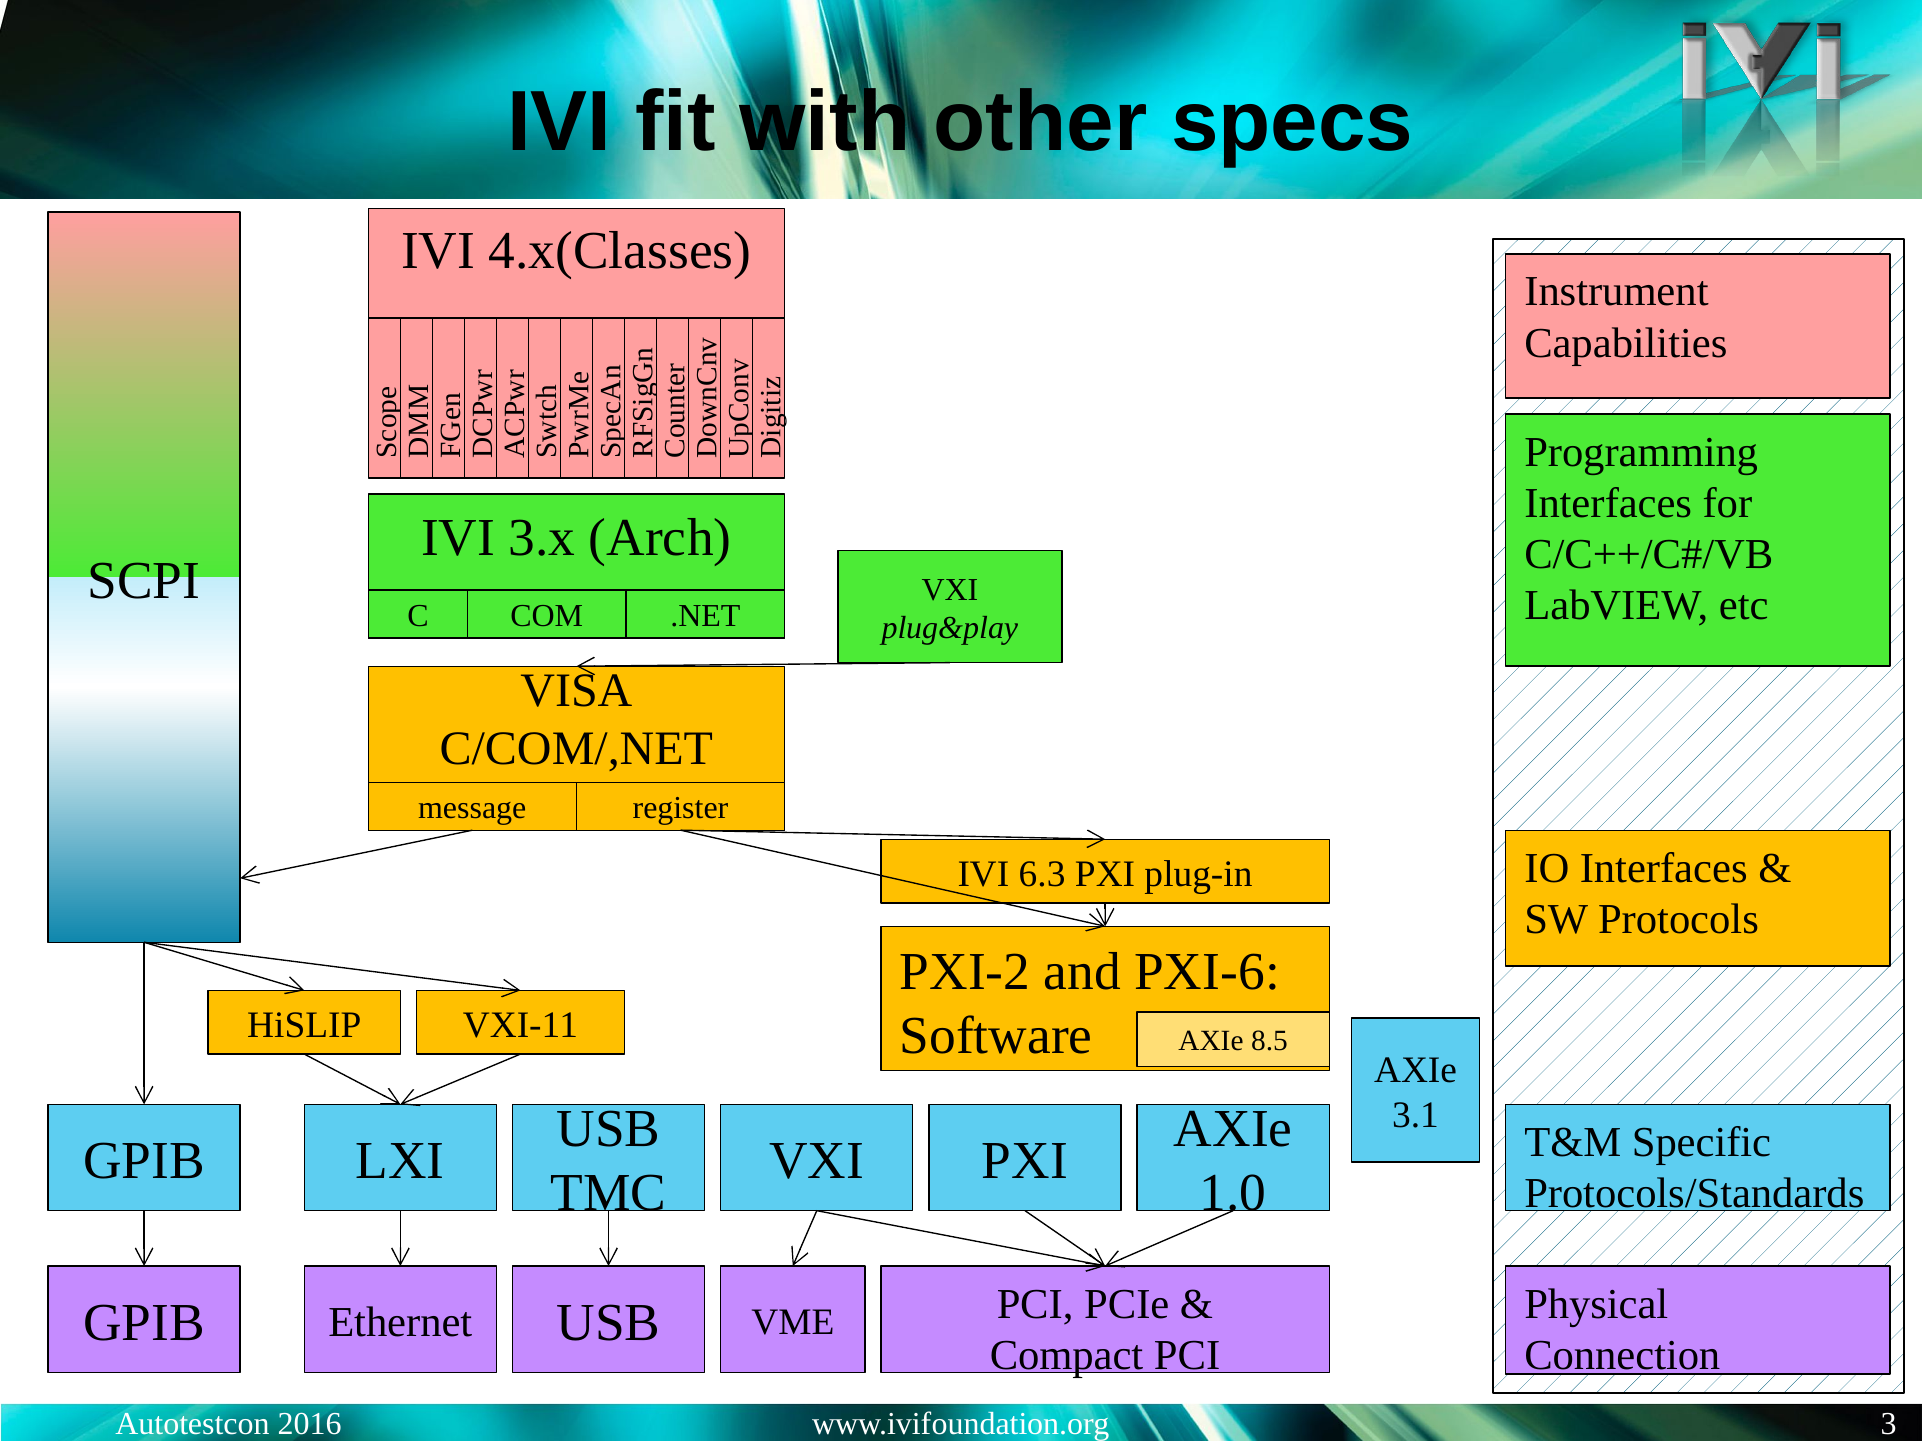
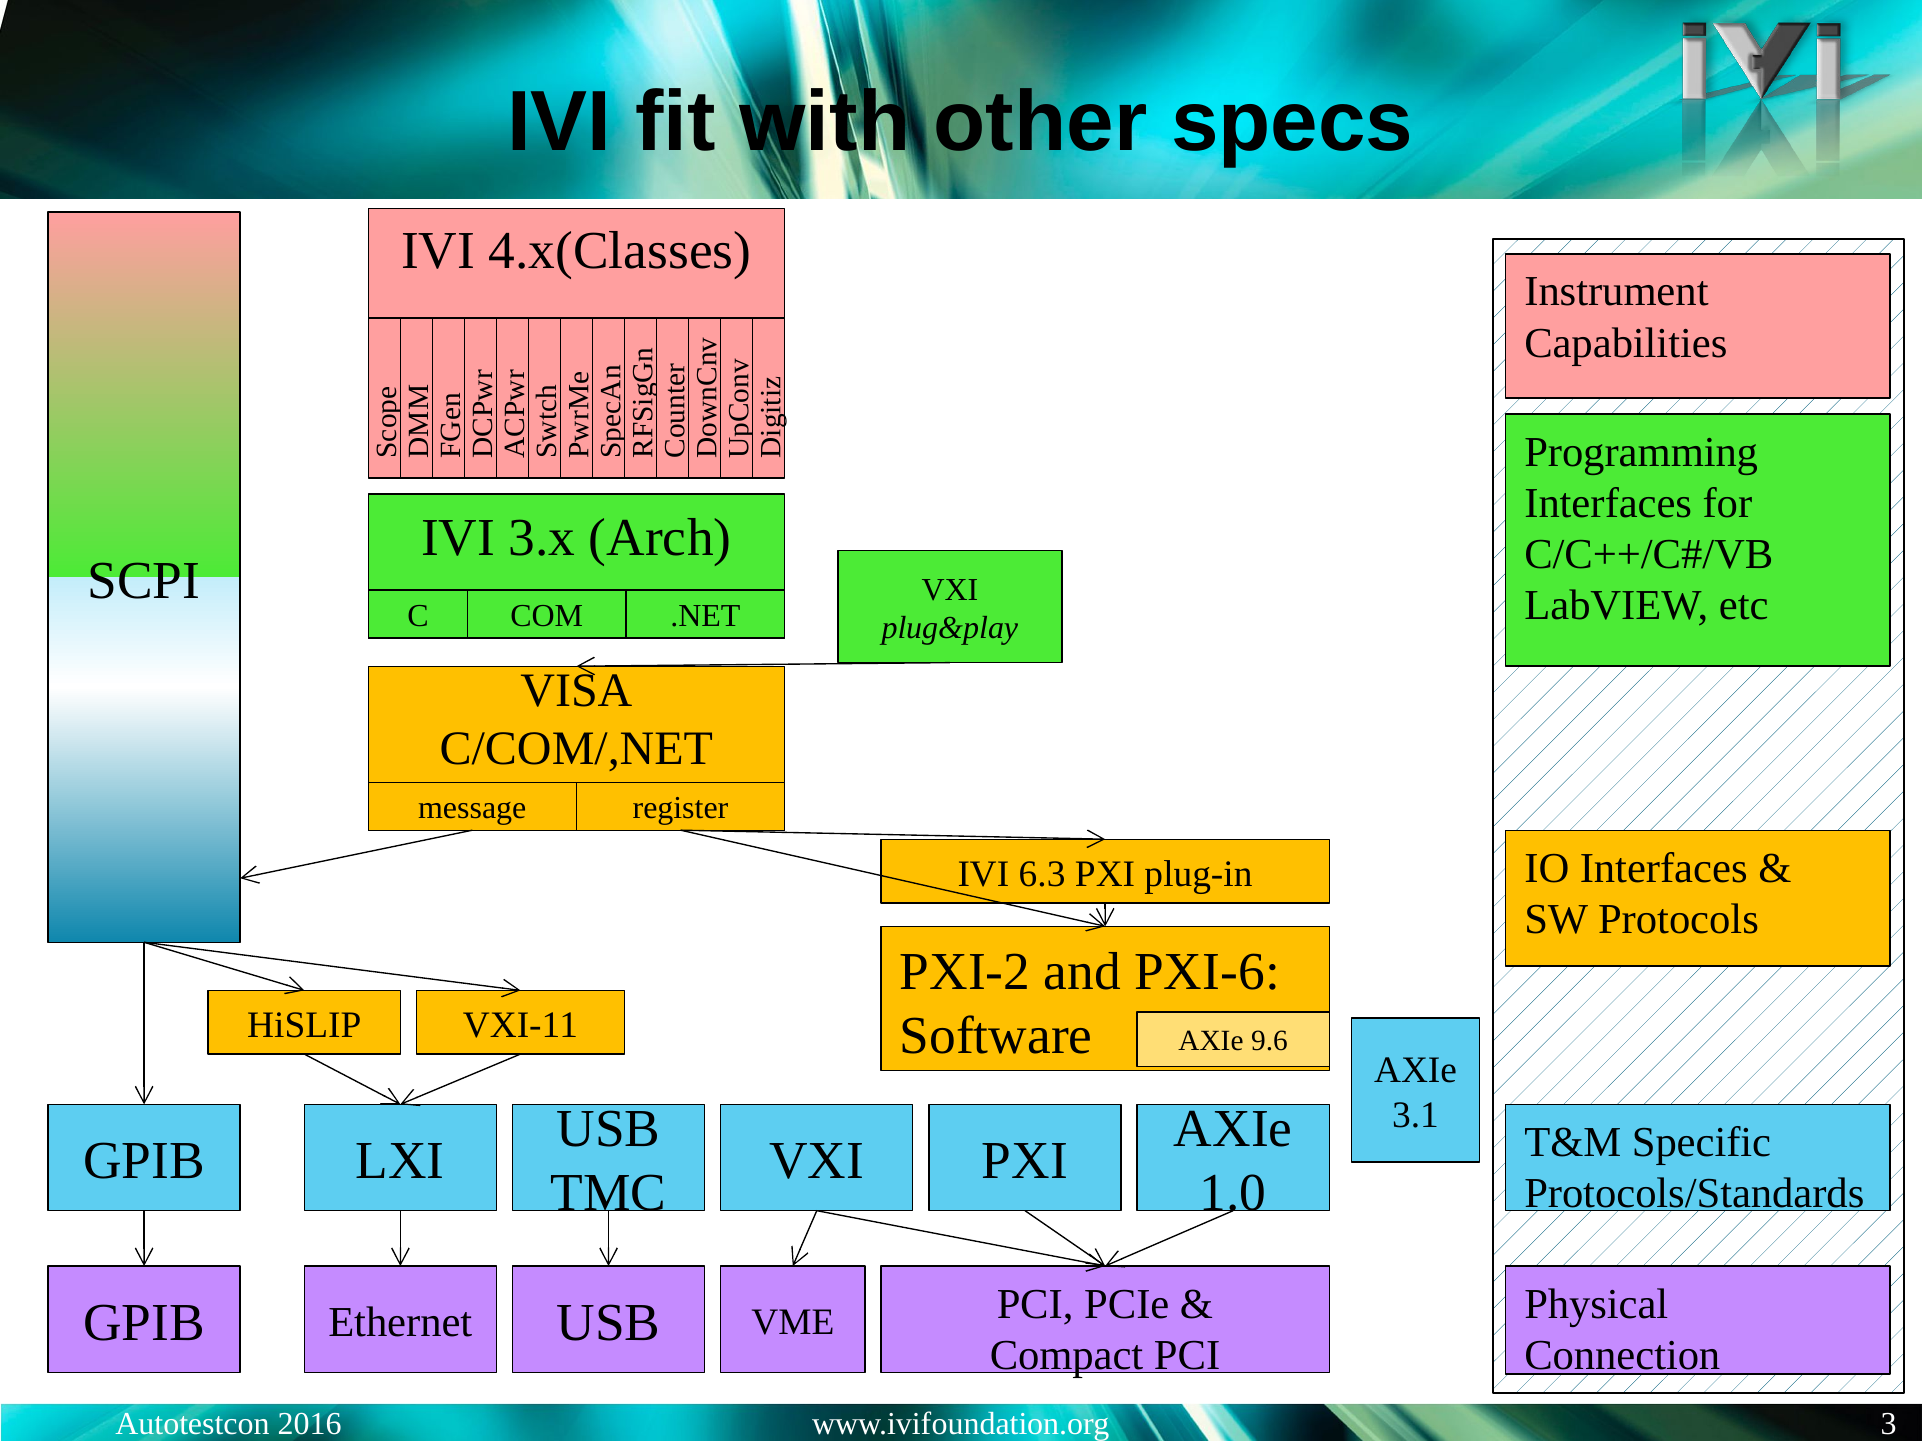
8.5: 8.5 -> 9.6
